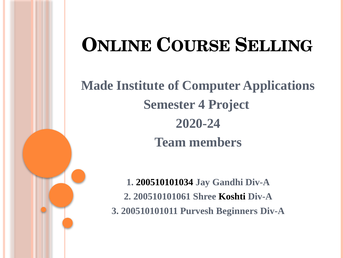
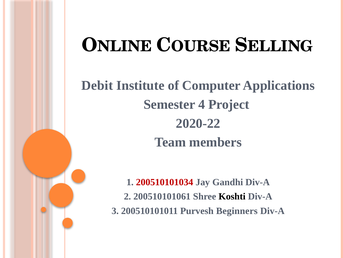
Made: Made -> Debit
2020-24: 2020-24 -> 2020-22
200510101034 colour: black -> red
